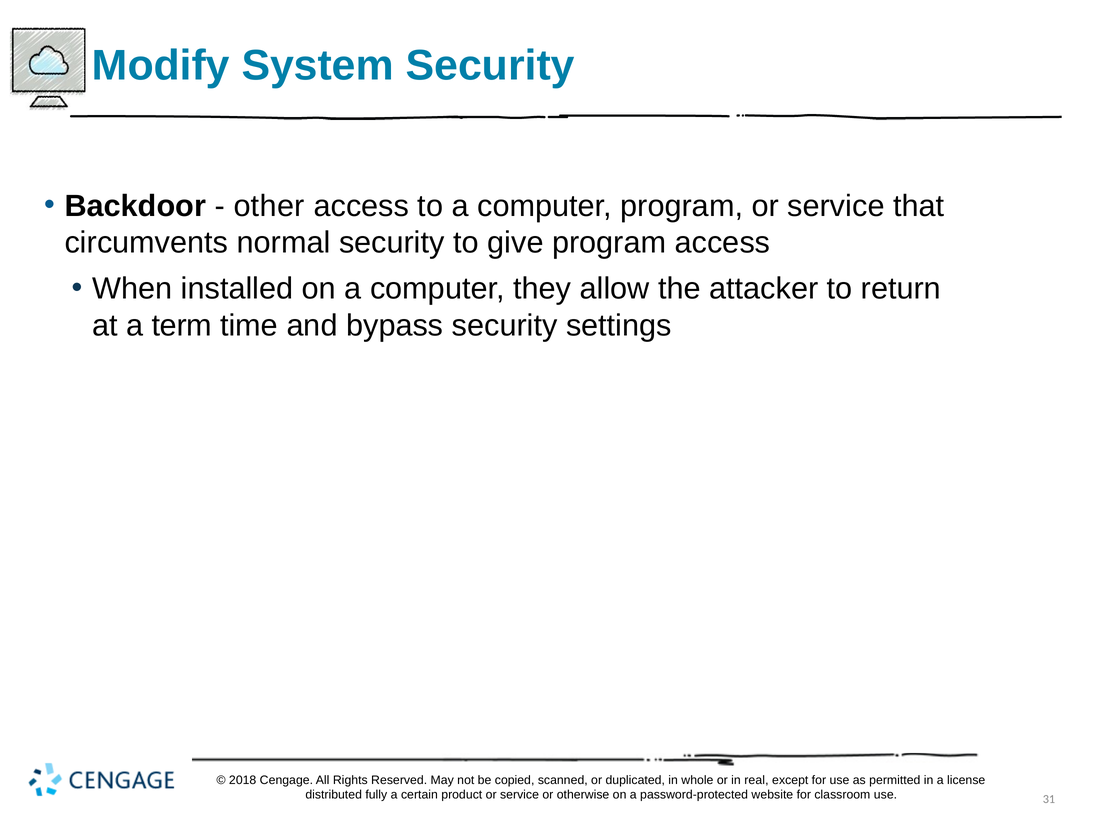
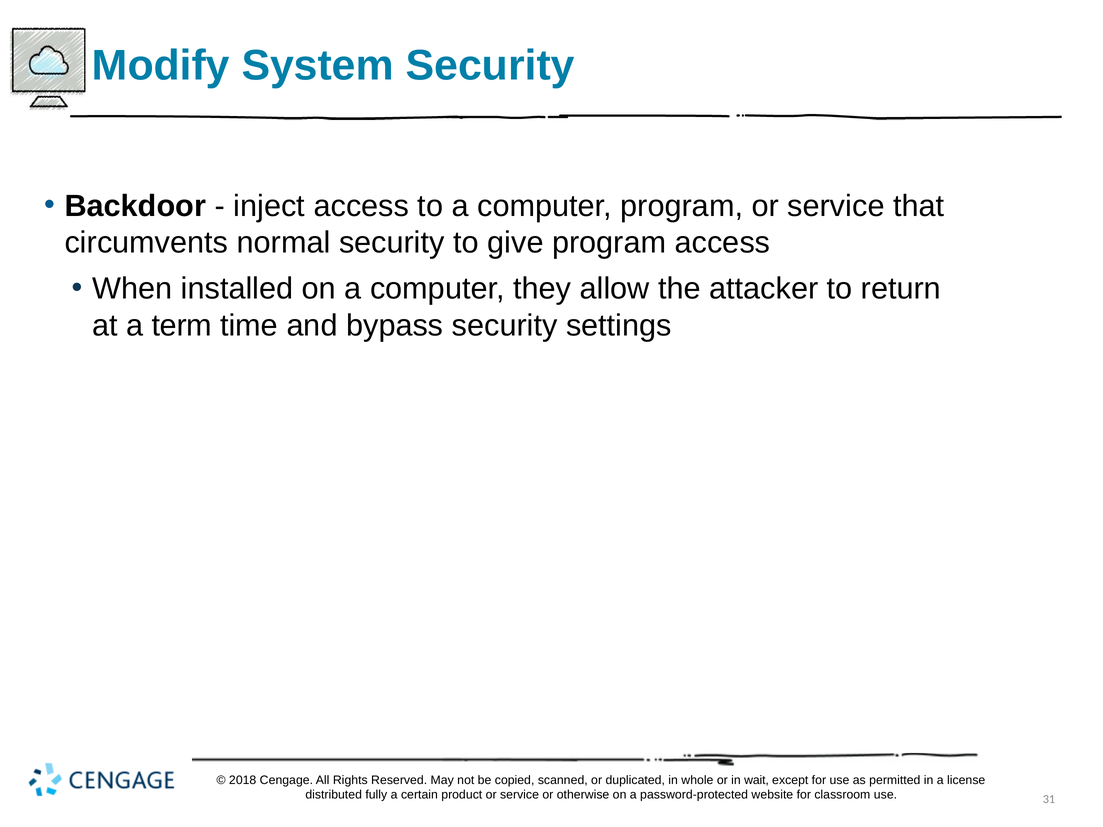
other: other -> inject
real: real -> wait
